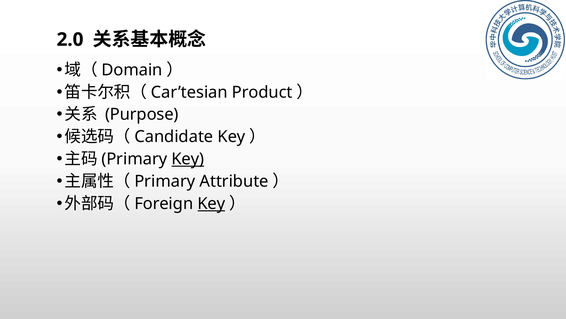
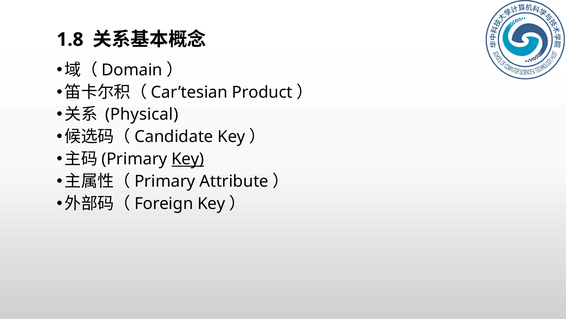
2.0: 2.0 -> 1.8
Purpose: Purpose -> Physical
Key at (211, 203) underline: present -> none
